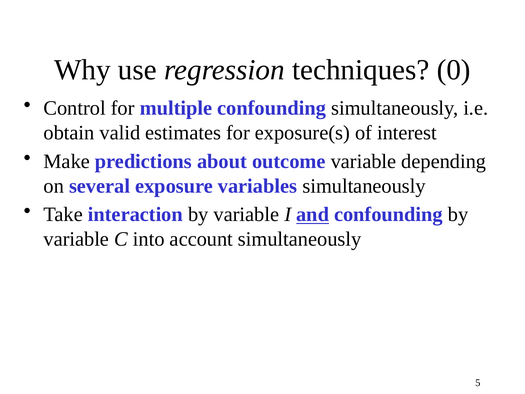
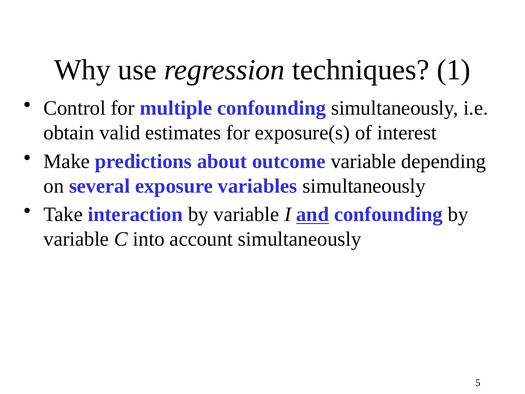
0: 0 -> 1
